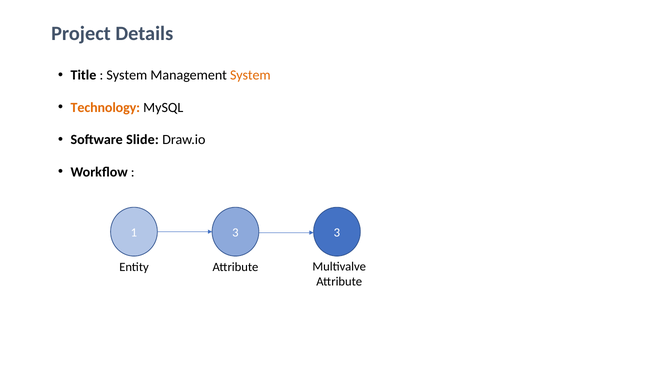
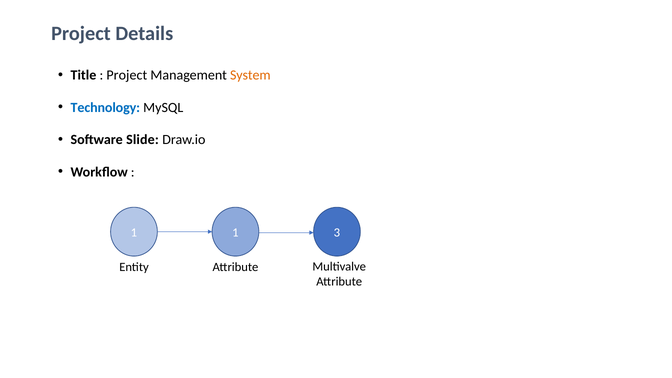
System at (127, 75): System -> Project
Technology colour: orange -> blue
1 3: 3 -> 1
